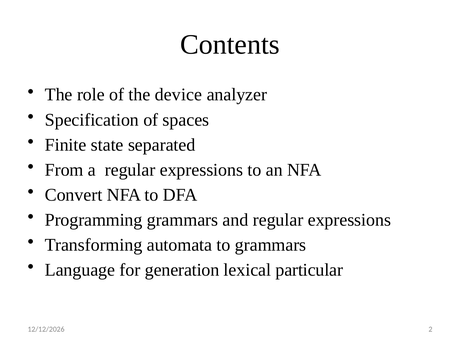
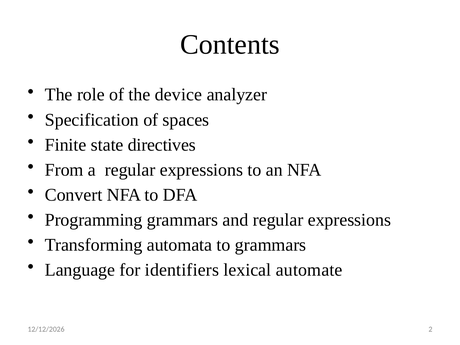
separated: separated -> directives
generation: generation -> identifiers
particular: particular -> automate
